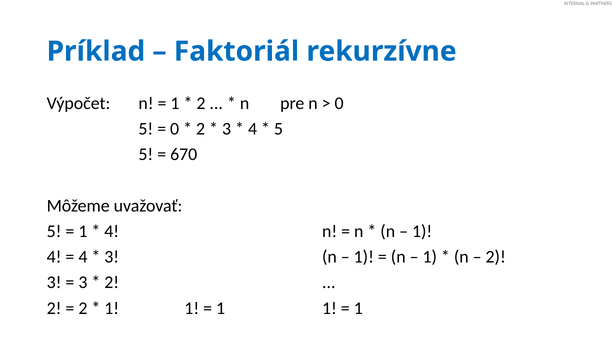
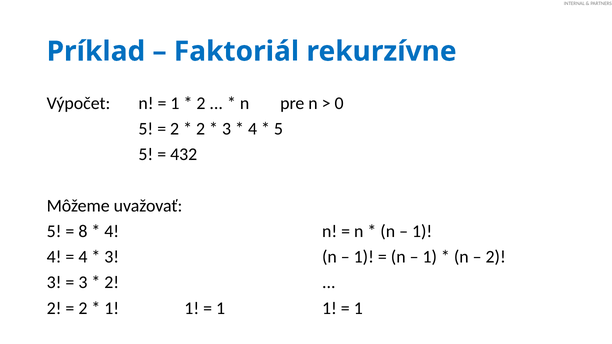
0 at (175, 129): 0 -> 2
670: 670 -> 432
1 at (83, 232): 1 -> 8
